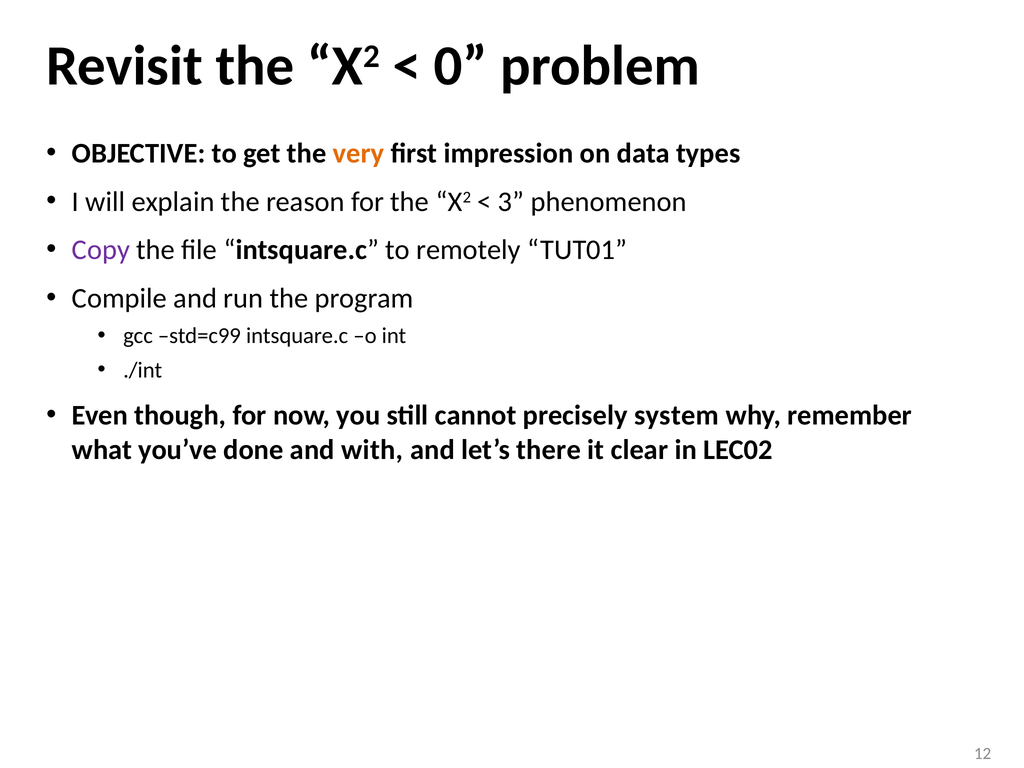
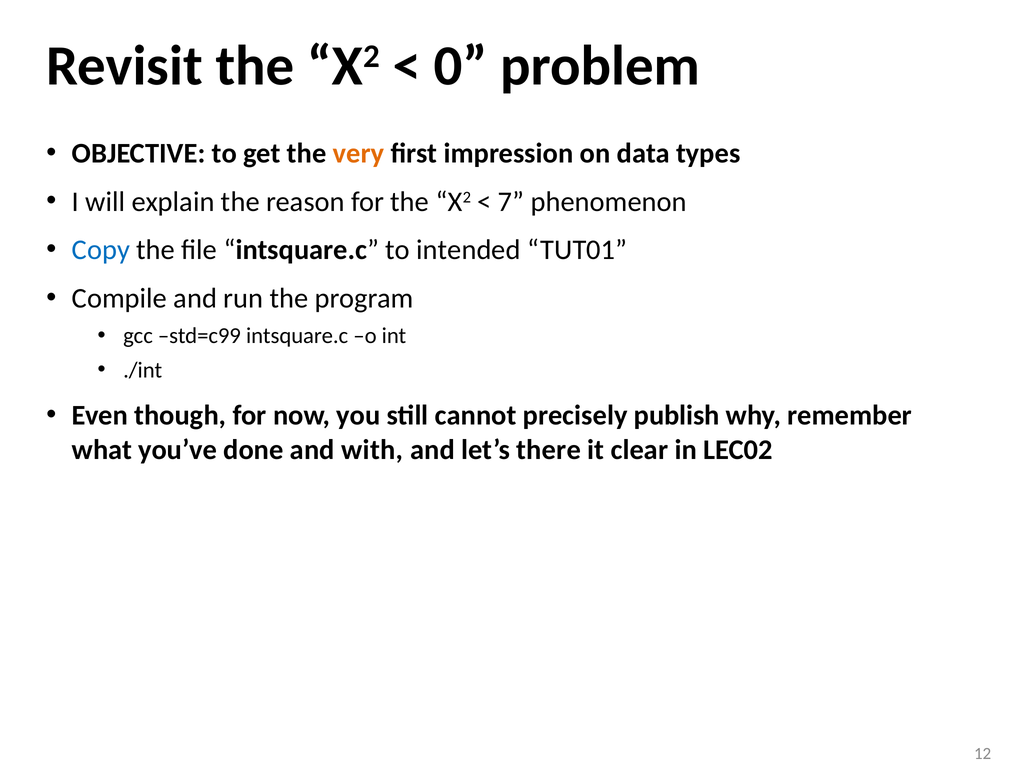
3: 3 -> 7
Copy colour: purple -> blue
remotely: remotely -> intended
system: system -> publish
